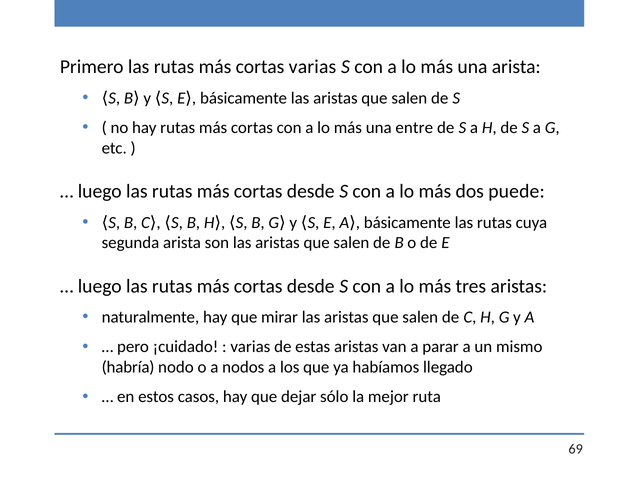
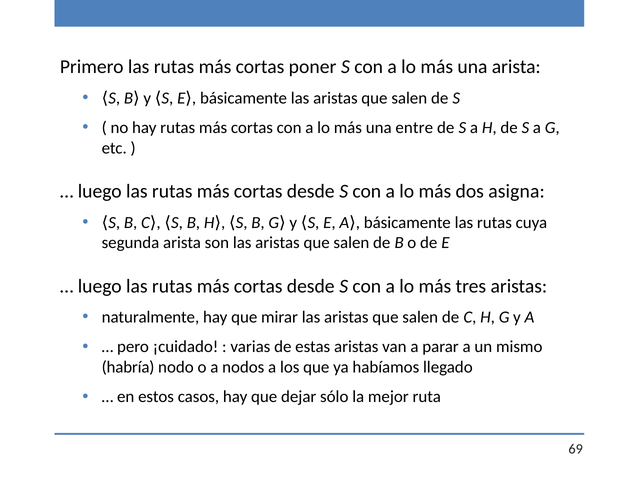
cortas varias: varias -> poner
puede: puede -> asigna
